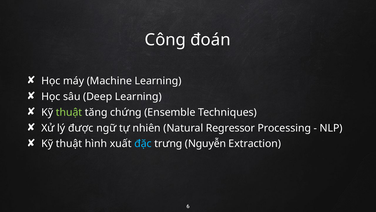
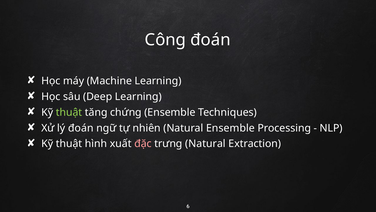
lý được: được -> đoán
Natural Regressor: Regressor -> Ensemble
đặc colour: light blue -> pink
trưng Nguyễn: Nguyễn -> Natural
